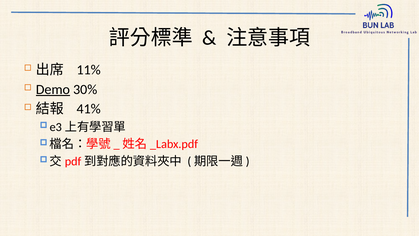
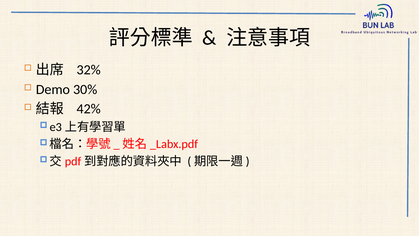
11%: 11% -> 32%
Demo underline: present -> none
41%: 41% -> 42%
